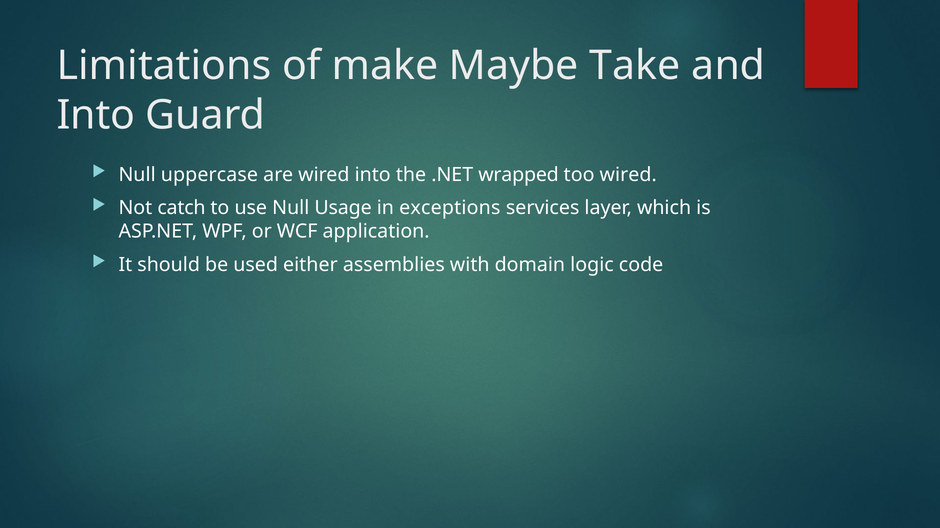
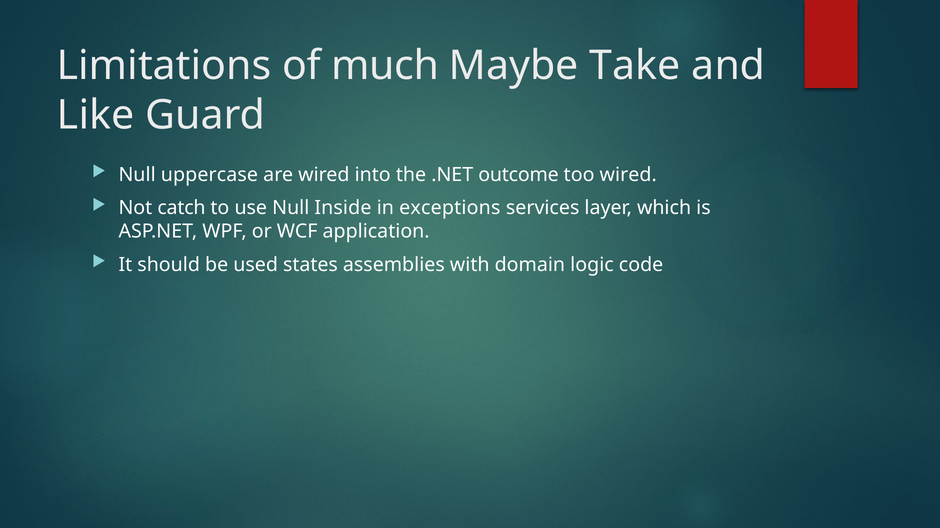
make: make -> much
Into at (96, 115): Into -> Like
wrapped: wrapped -> outcome
Usage: Usage -> Inside
either: either -> states
